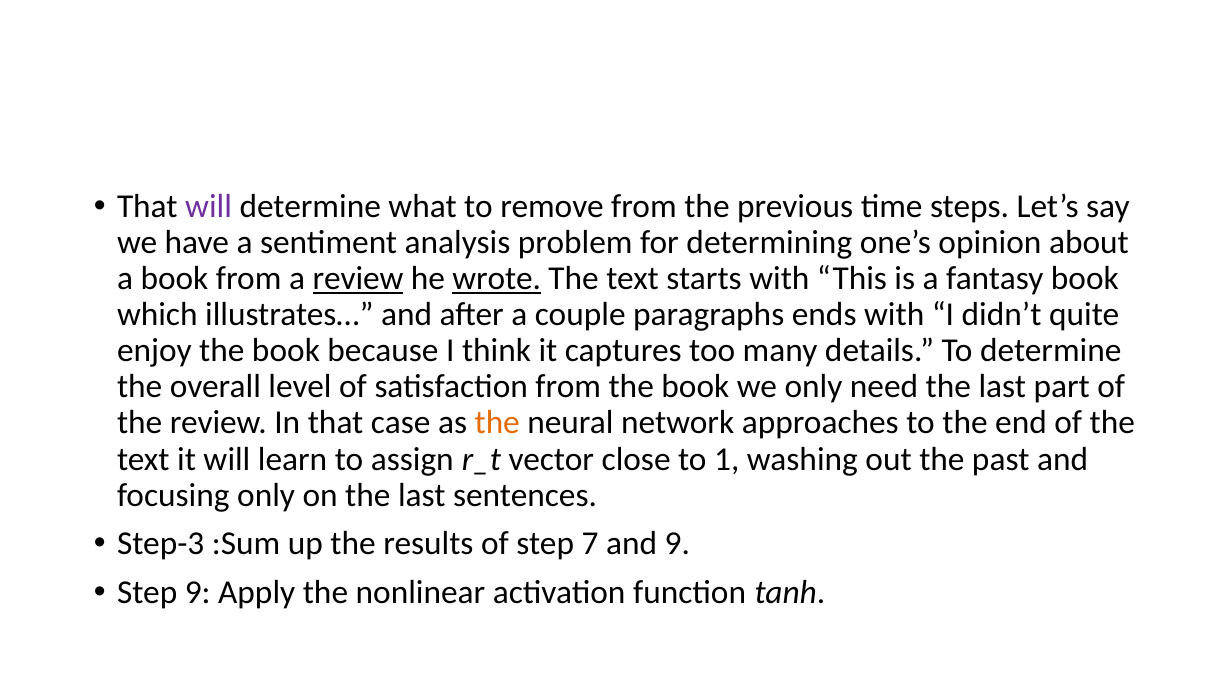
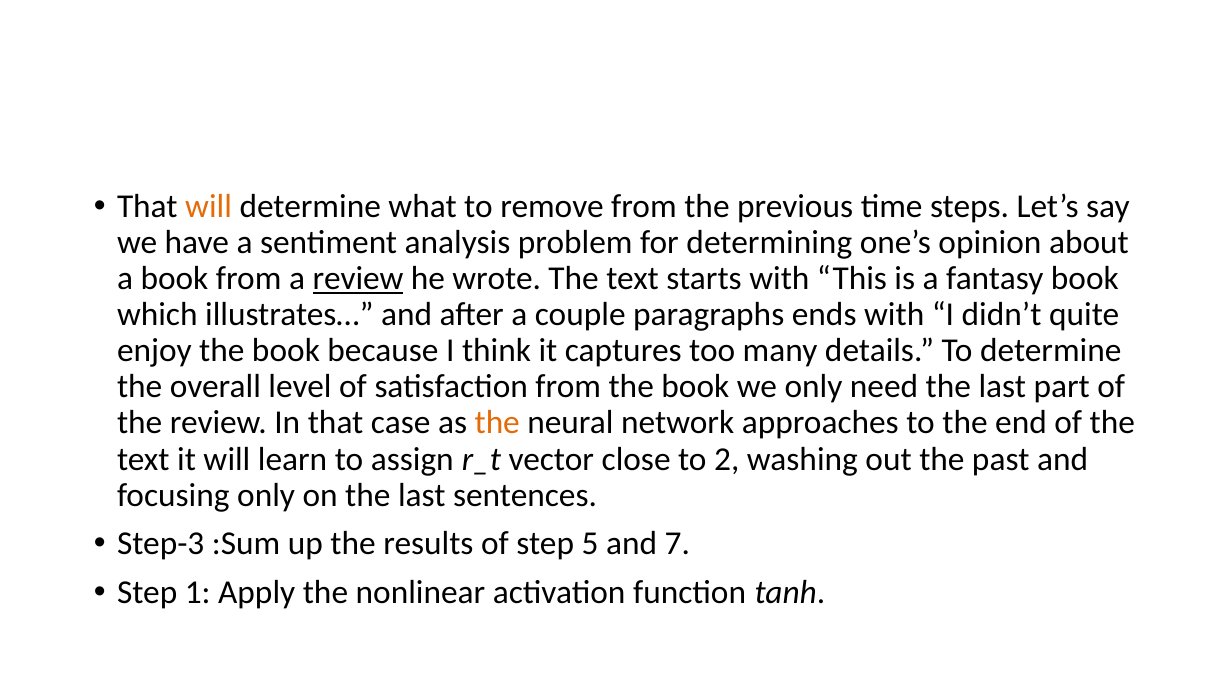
will at (209, 207) colour: purple -> orange
wrote underline: present -> none
1: 1 -> 2
7: 7 -> 5
and 9: 9 -> 7
Step 9: 9 -> 1
